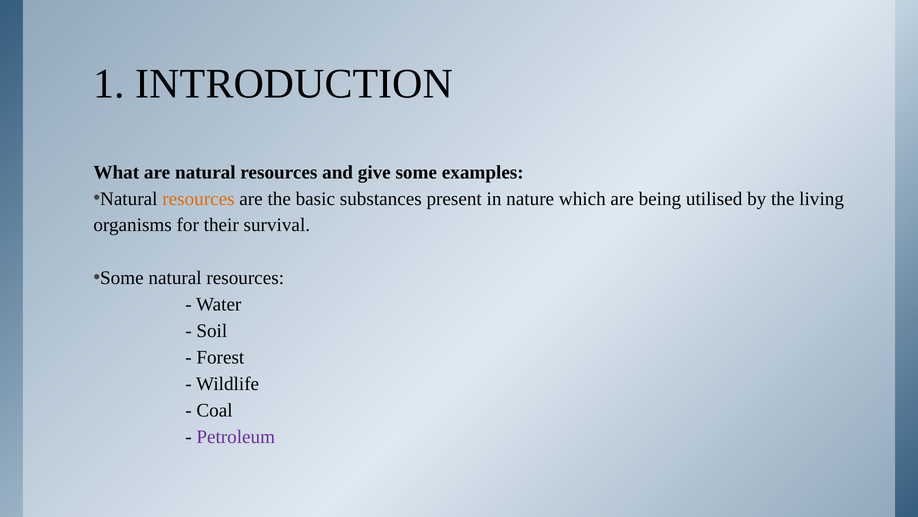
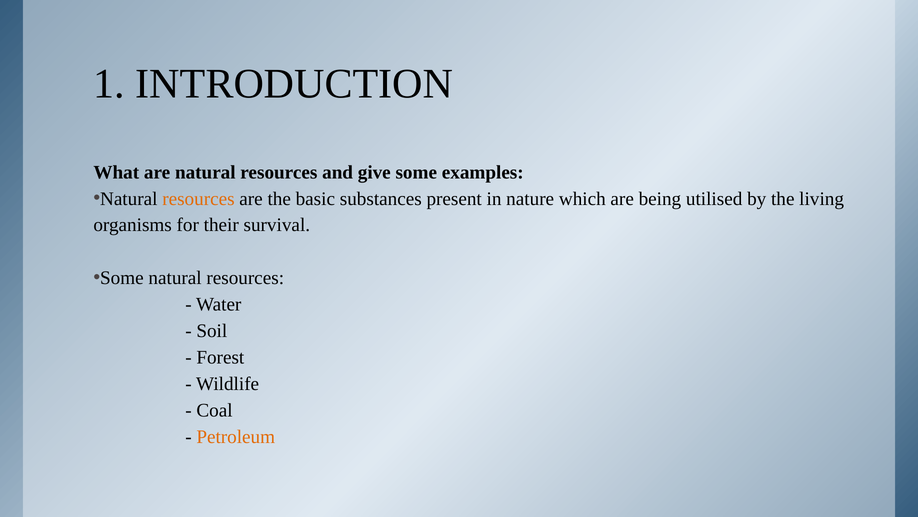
Petroleum colour: purple -> orange
